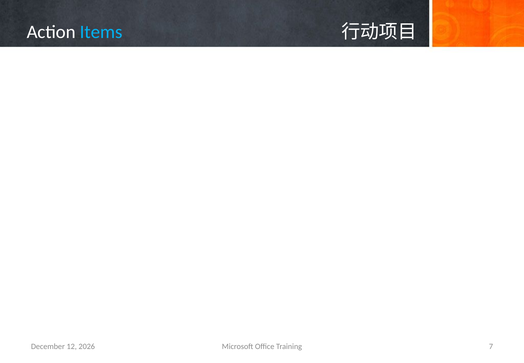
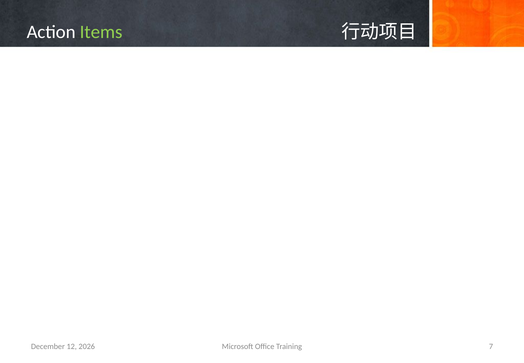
Items colour: light blue -> light green
